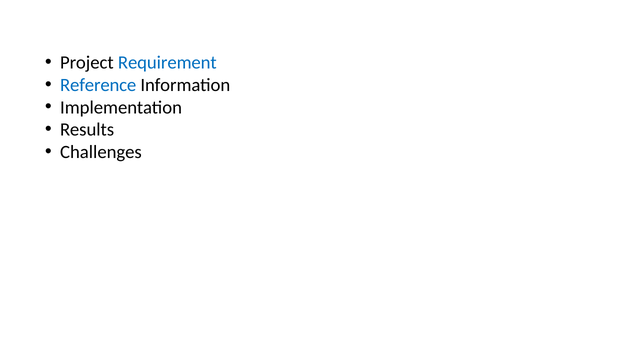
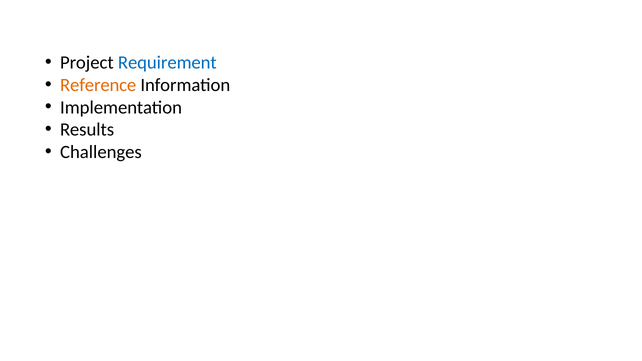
Reference colour: blue -> orange
